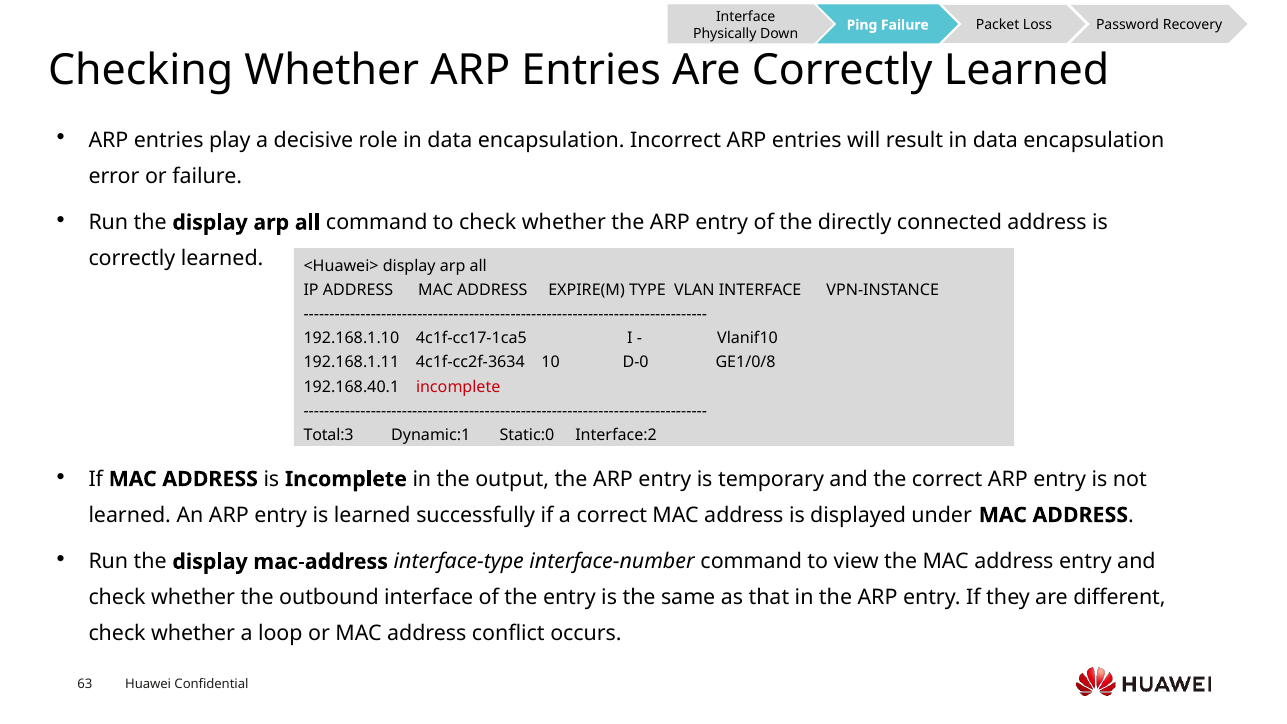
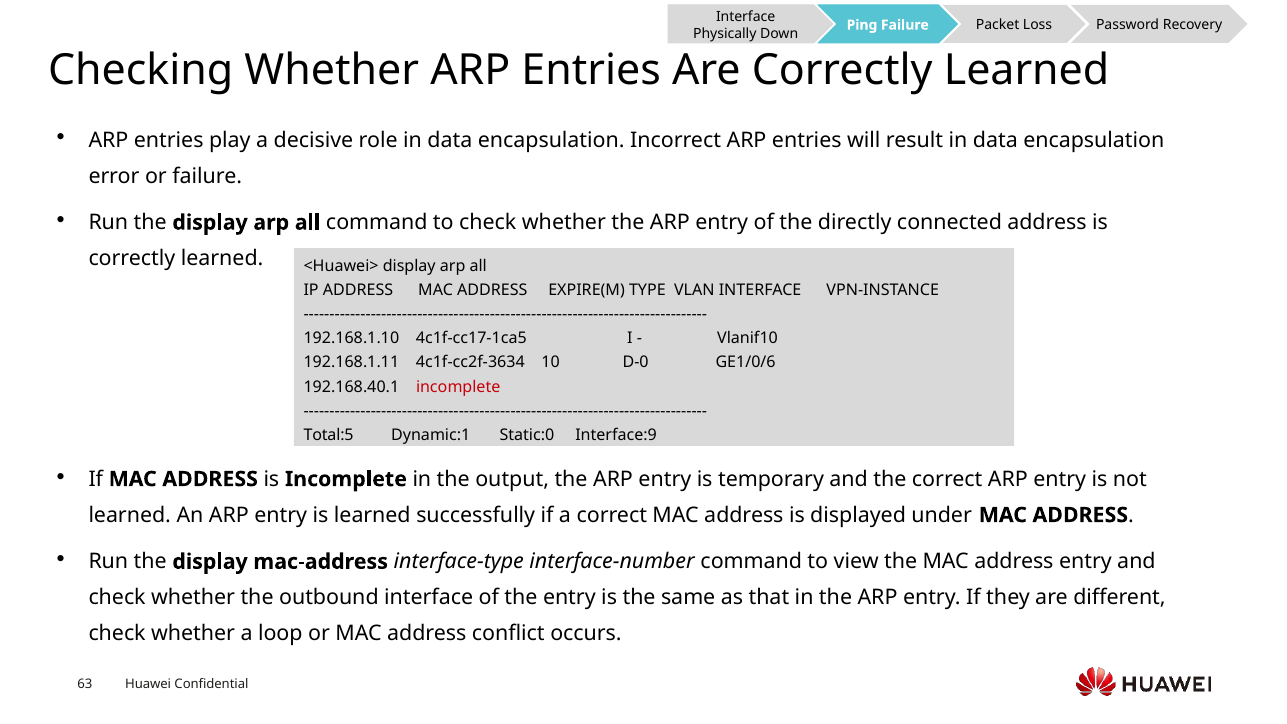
GE1/0/8: GE1/0/8 -> GE1/0/6
Total:3: Total:3 -> Total:5
Interface:2: Interface:2 -> Interface:9
